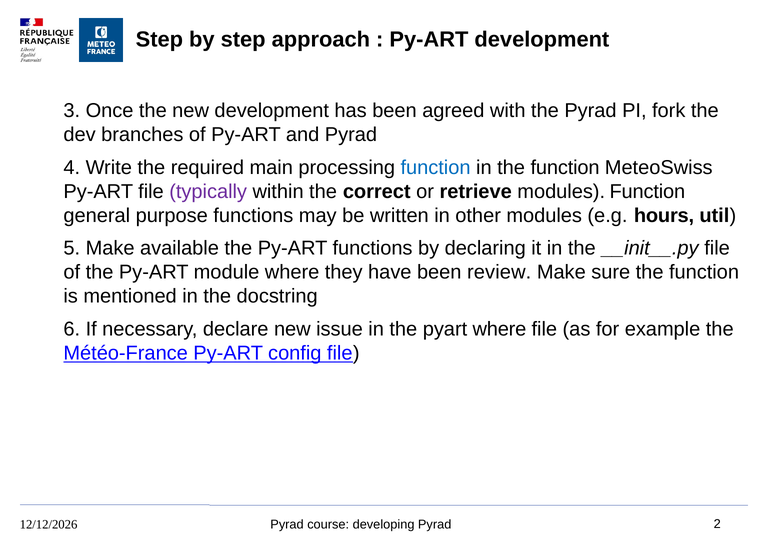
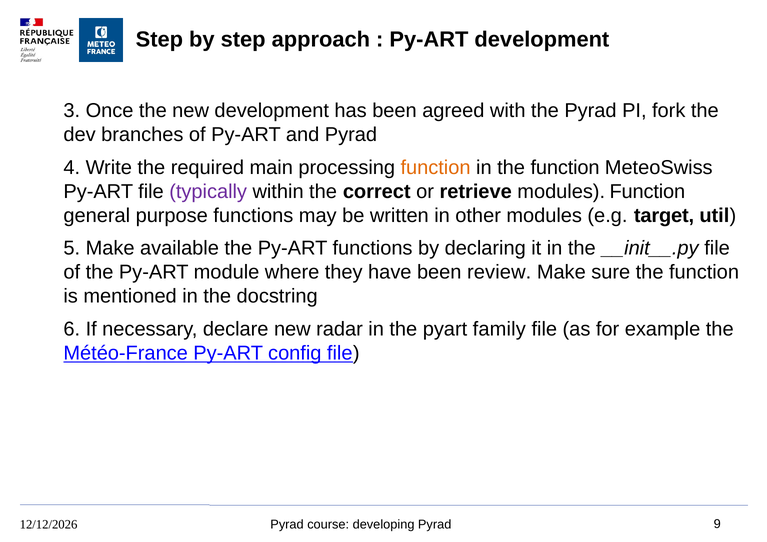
function at (436, 168) colour: blue -> orange
hours: hours -> target
issue: issue -> radar
pyart where: where -> family
2: 2 -> 9
